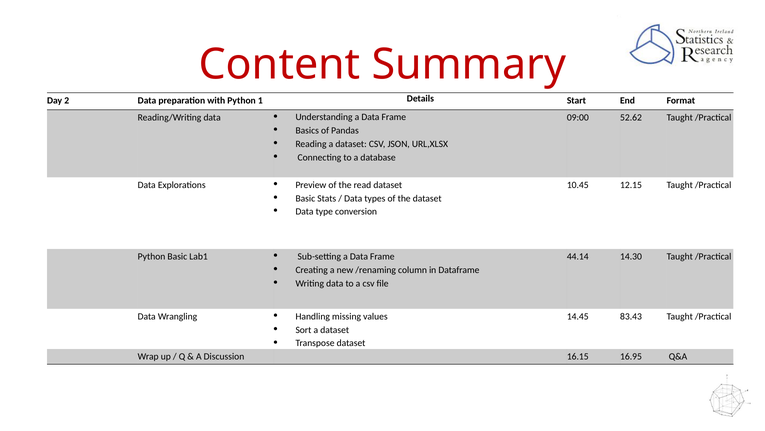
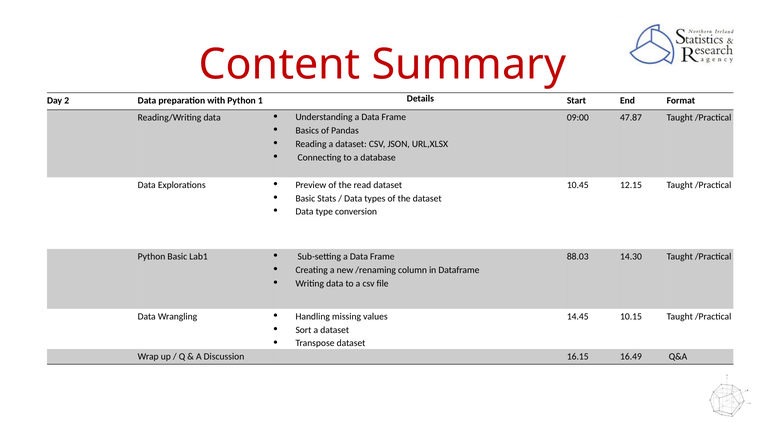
52.62: 52.62 -> 47.87
44.14: 44.14 -> 88.03
83.43: 83.43 -> 10.15
16.95: 16.95 -> 16.49
